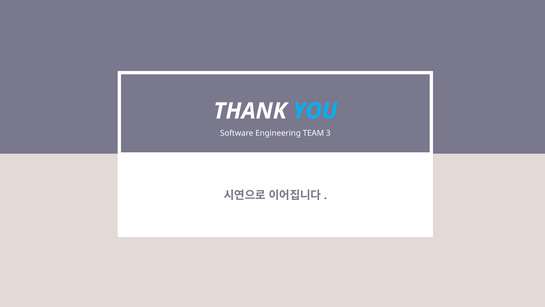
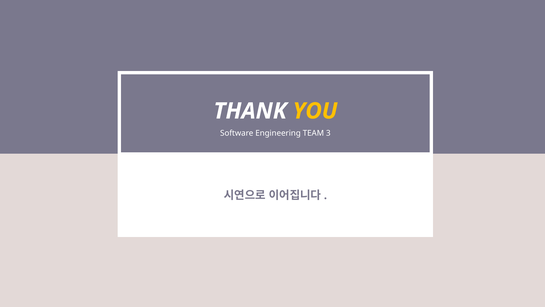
YOU colour: light blue -> yellow
